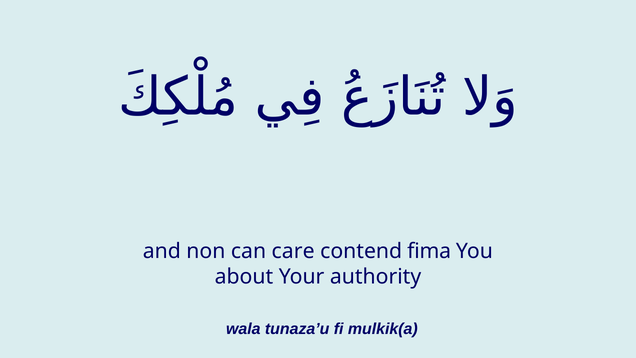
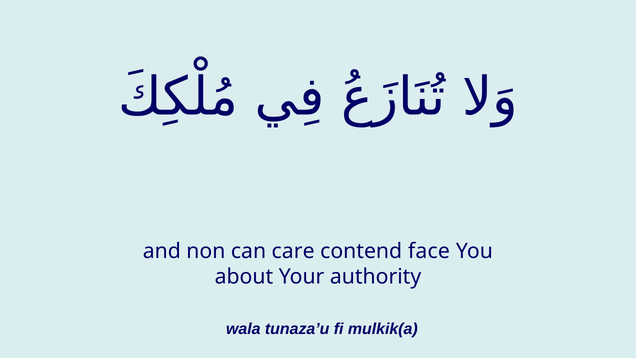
fima: fima -> face
